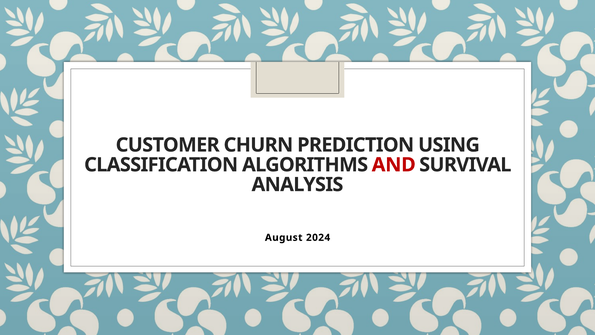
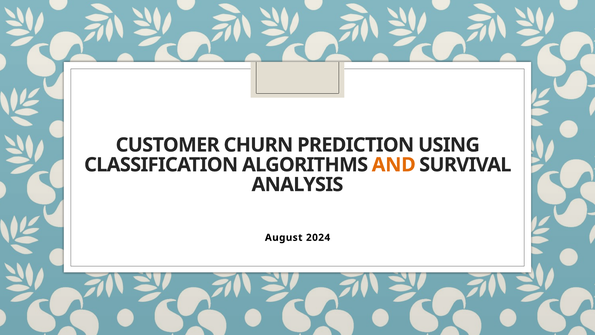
AND colour: red -> orange
